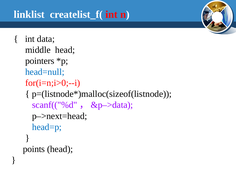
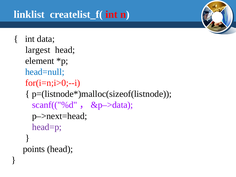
middle: middle -> largest
pointers: pointers -> element
head=p colour: blue -> purple
